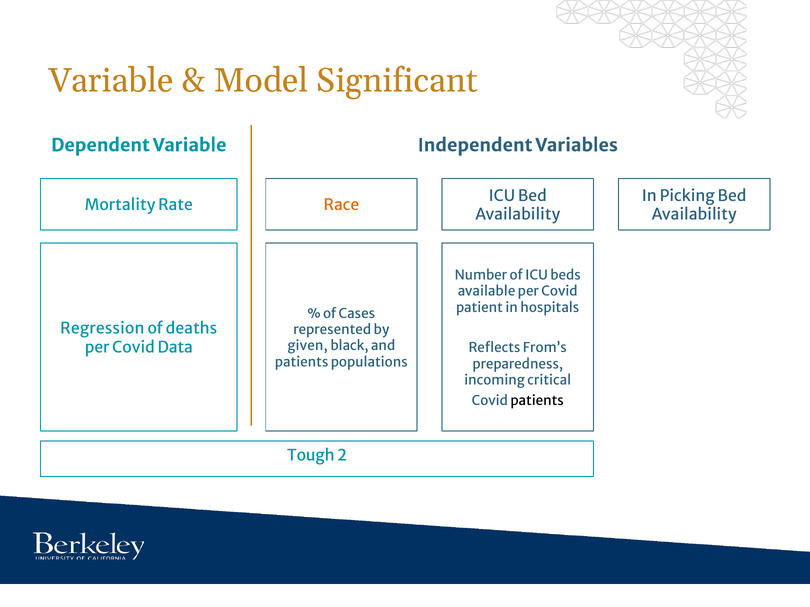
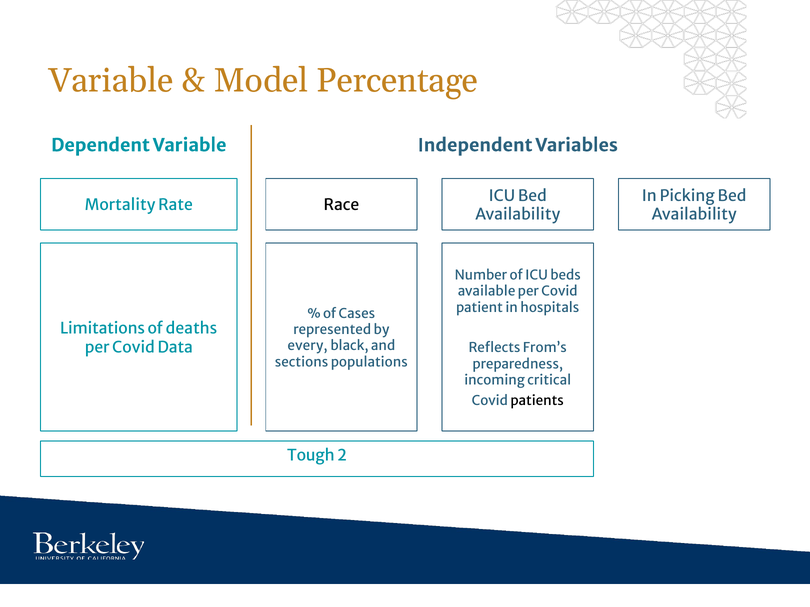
Significant: Significant -> Percentage
Race colour: orange -> black
Regression: Regression -> Limitations
given: given -> every
patients at (302, 363): patients -> sections
